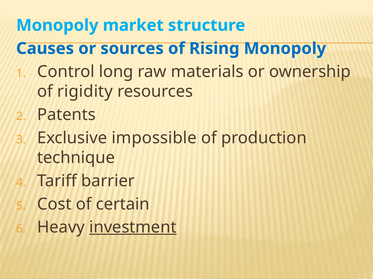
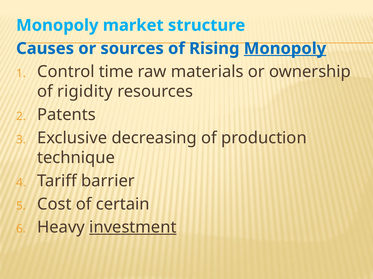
Monopoly at (285, 49) underline: none -> present
long: long -> time
impossible: impossible -> decreasing
